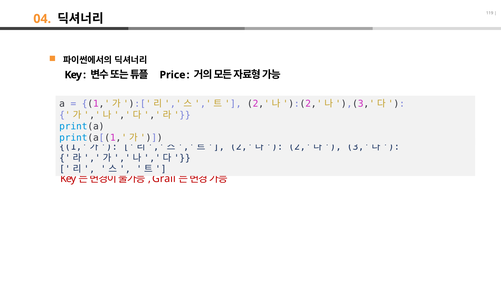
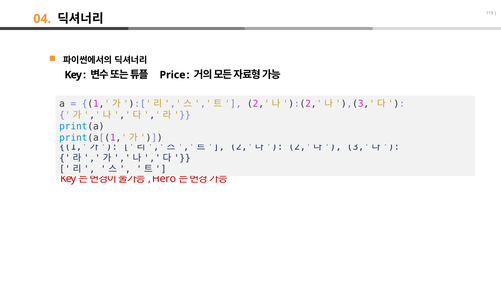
Grail: Grail -> Hero
